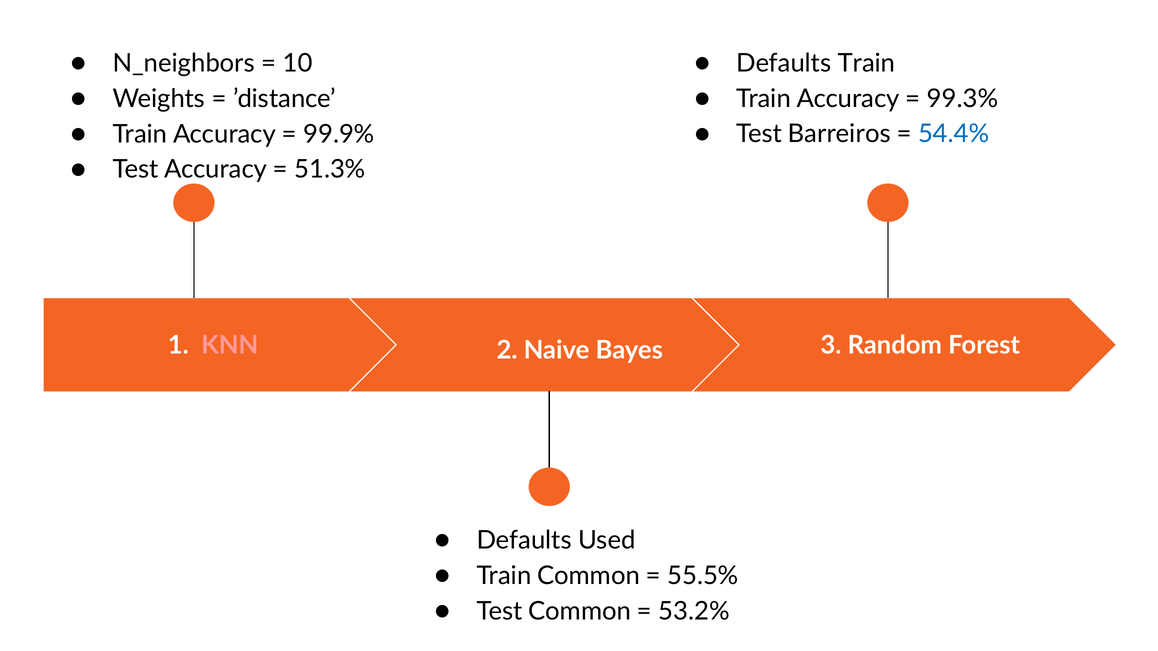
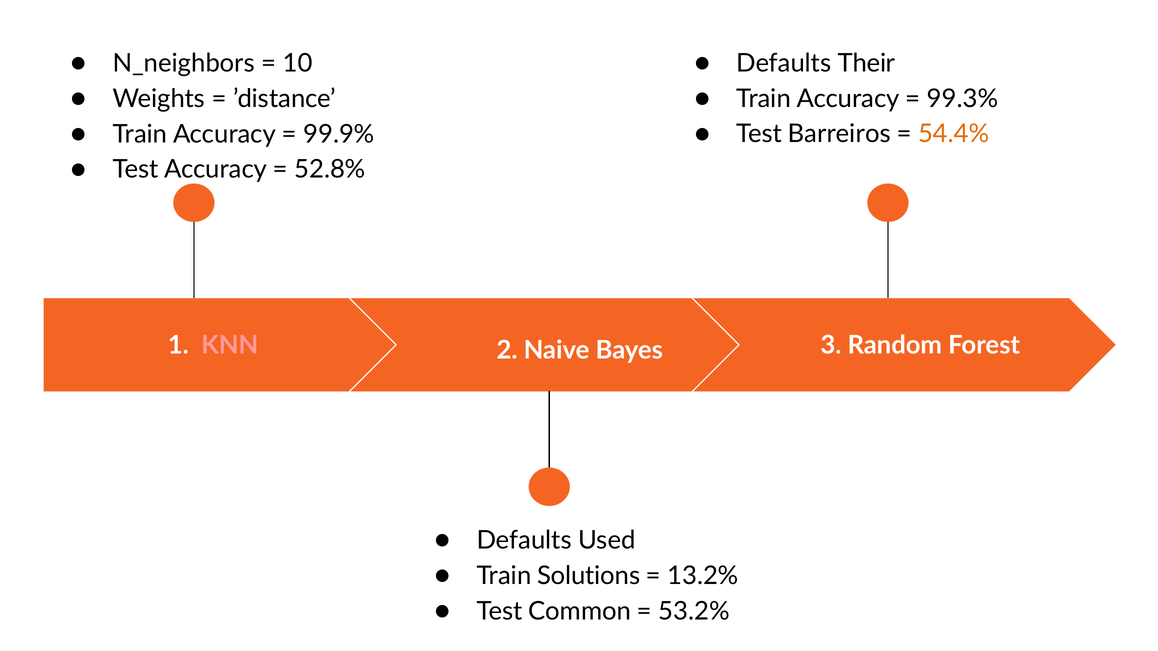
Defaults Train: Train -> Their
54.4% colour: blue -> orange
51.3%: 51.3% -> 52.8%
Train Common: Common -> Solutions
55.5%: 55.5% -> 13.2%
